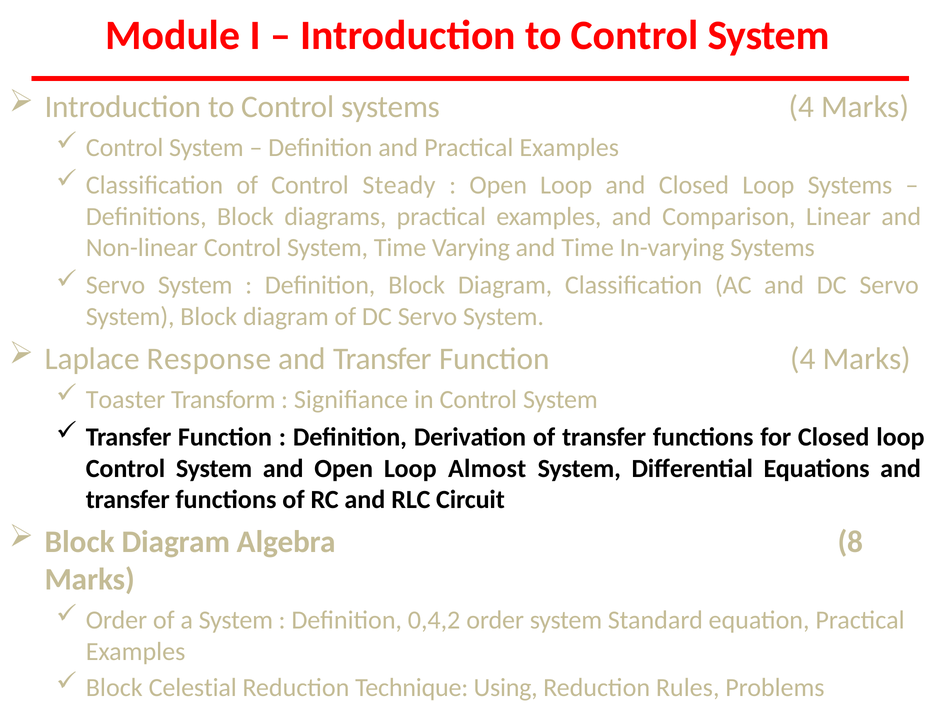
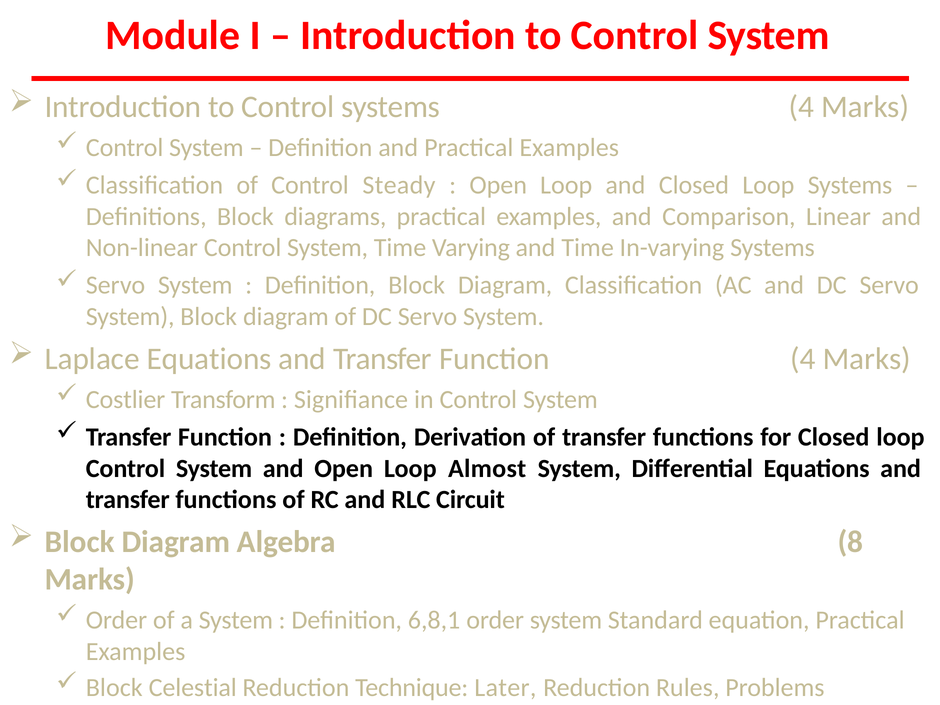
Laplace Response: Response -> Equations
Toaster: Toaster -> Costlier
0,4,2: 0,4,2 -> 6,8,1
Using: Using -> Later
